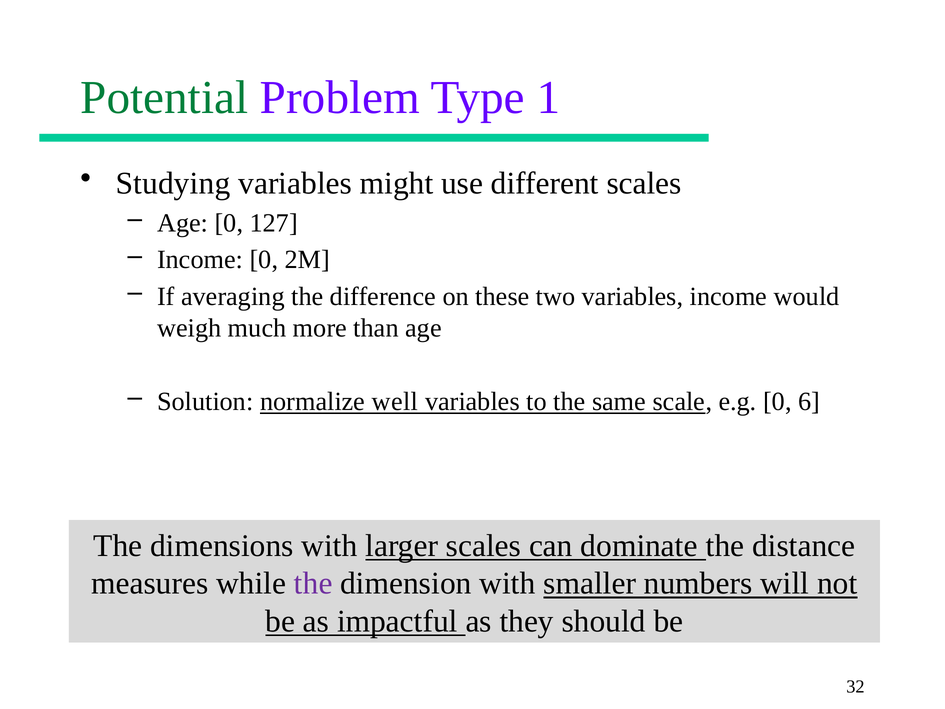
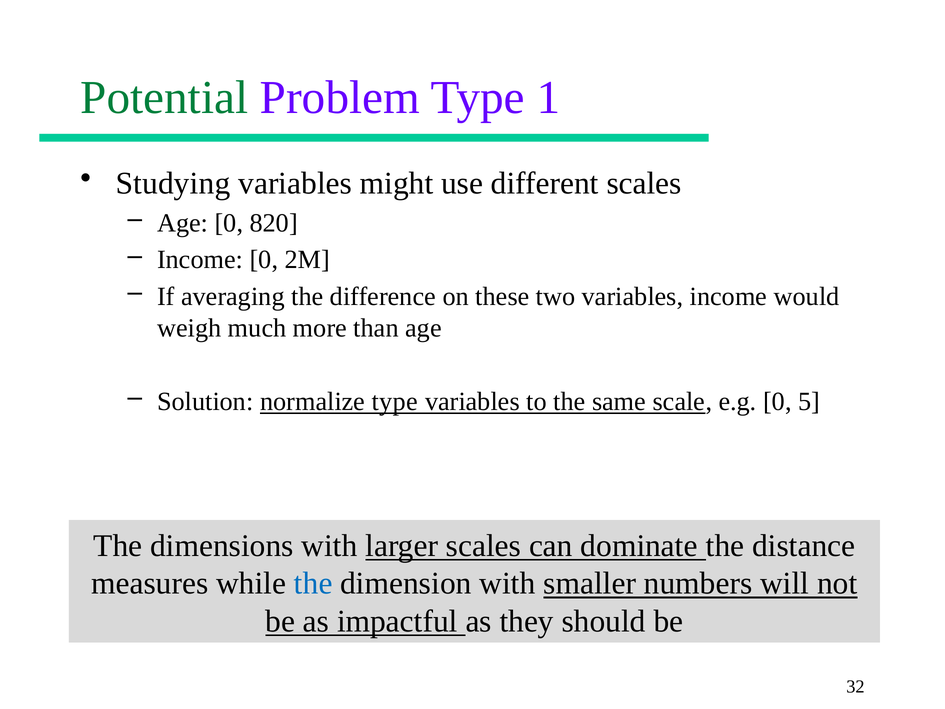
127: 127 -> 820
normalize well: well -> type
6: 6 -> 5
the at (313, 583) colour: purple -> blue
